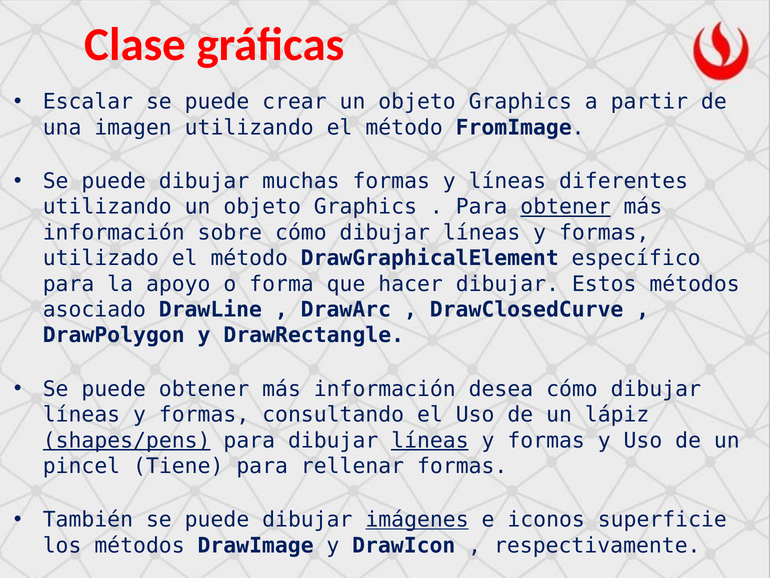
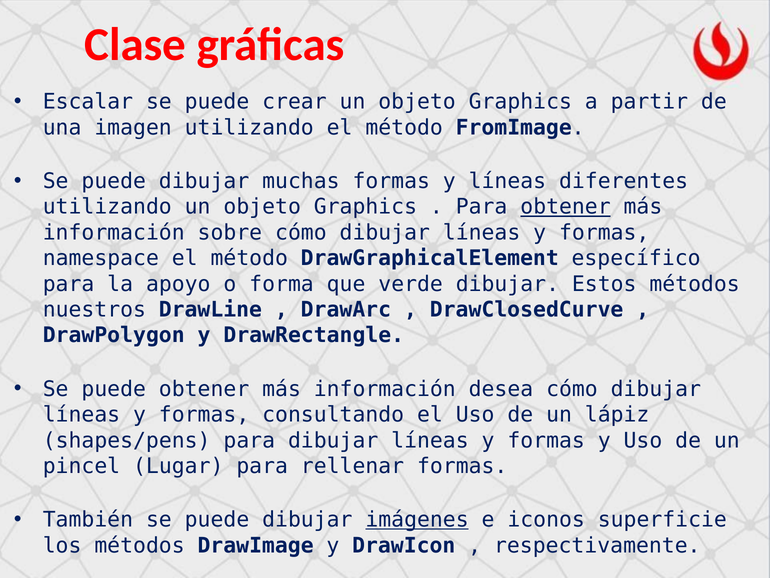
utilizado: utilizado -> namespace
hacer: hacer -> verde
asociado: asociado -> nuestros
shapes/pens underline: present -> none
líneas at (430, 440) underline: present -> none
Tiene: Tiene -> Lugar
